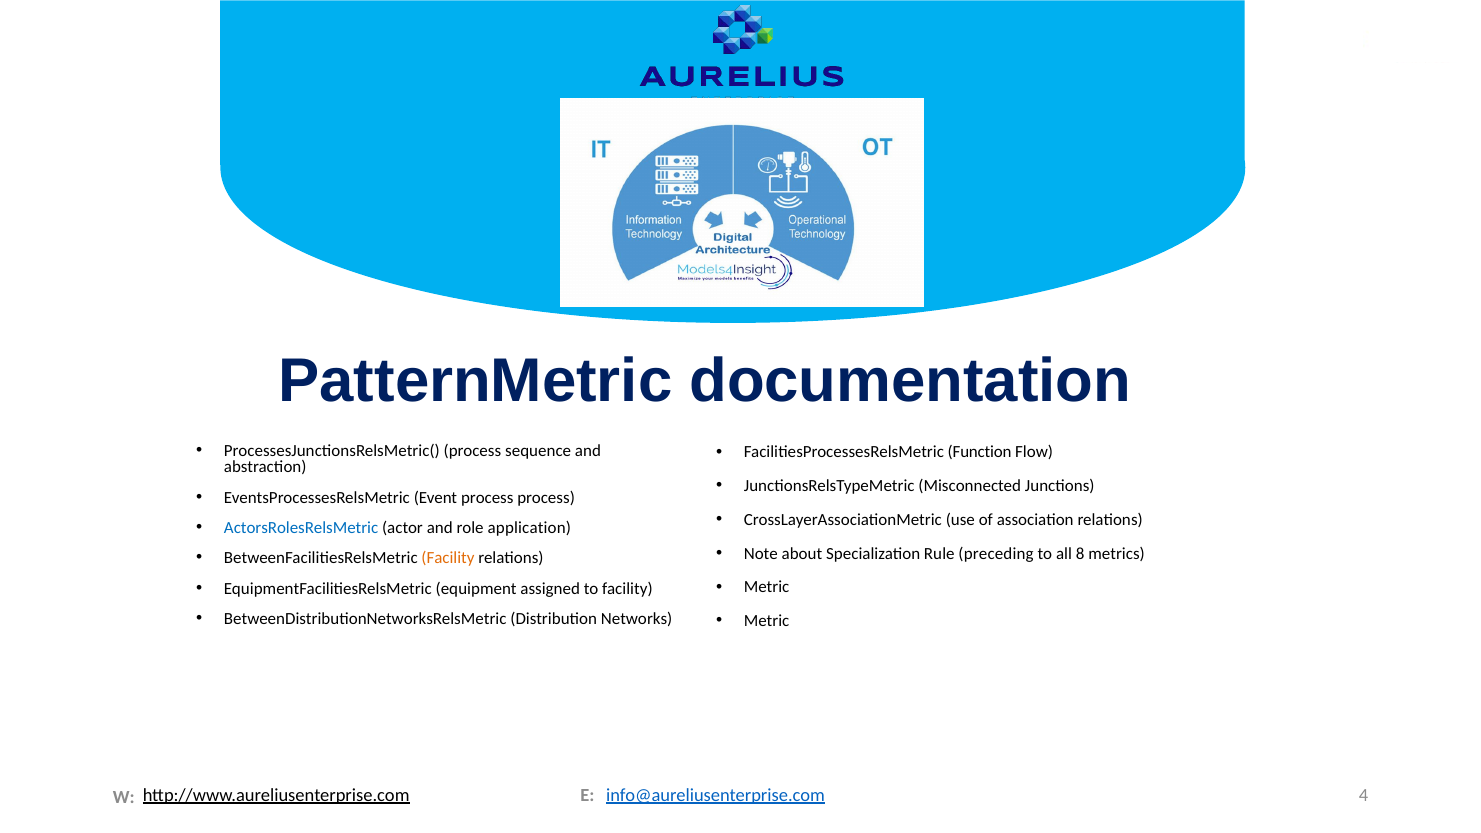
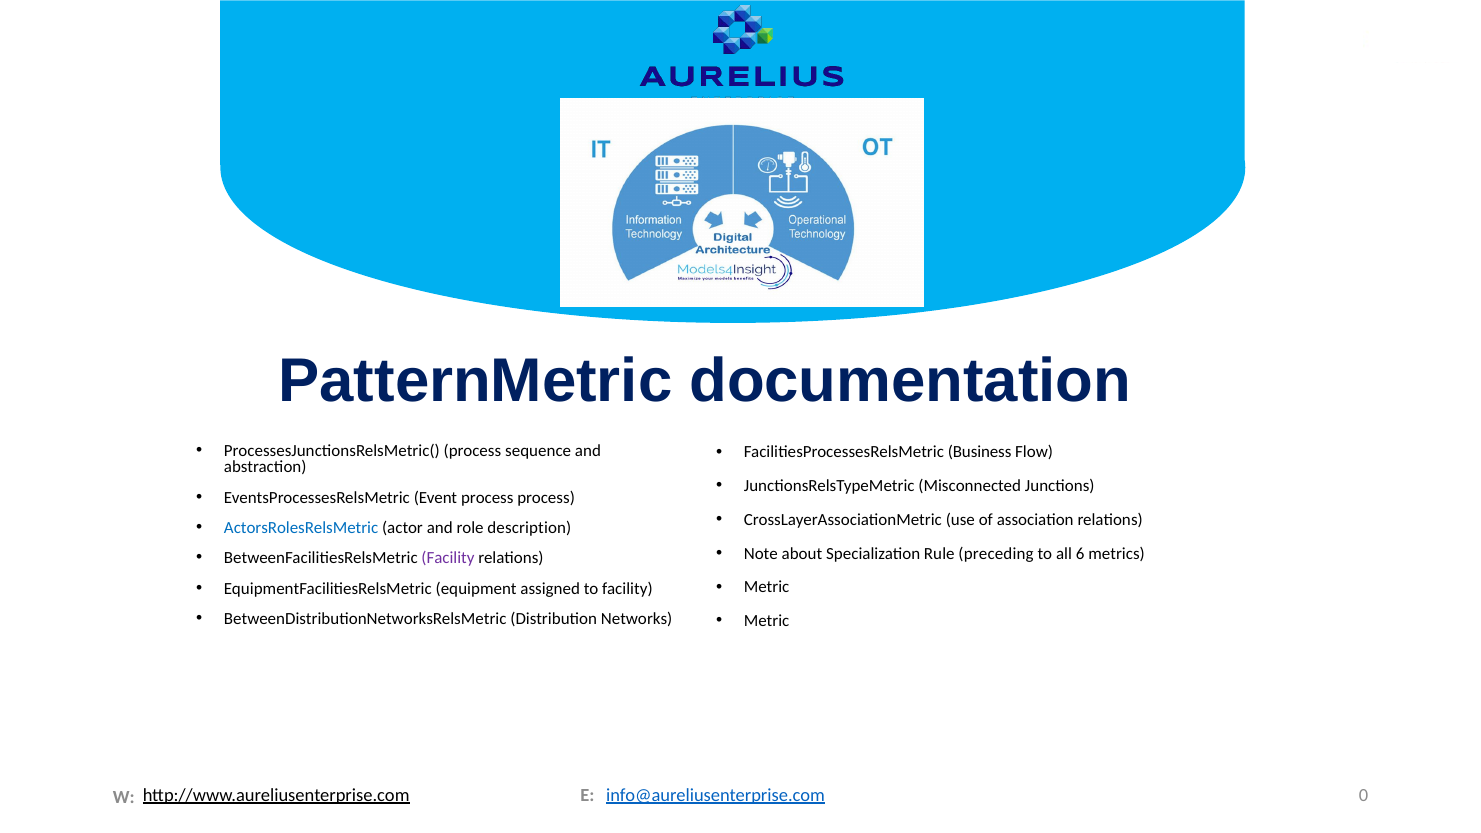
Function: Function -> Business
application: application -> description
8: 8 -> 6
Facility at (448, 558) colour: orange -> purple
4: 4 -> 0
